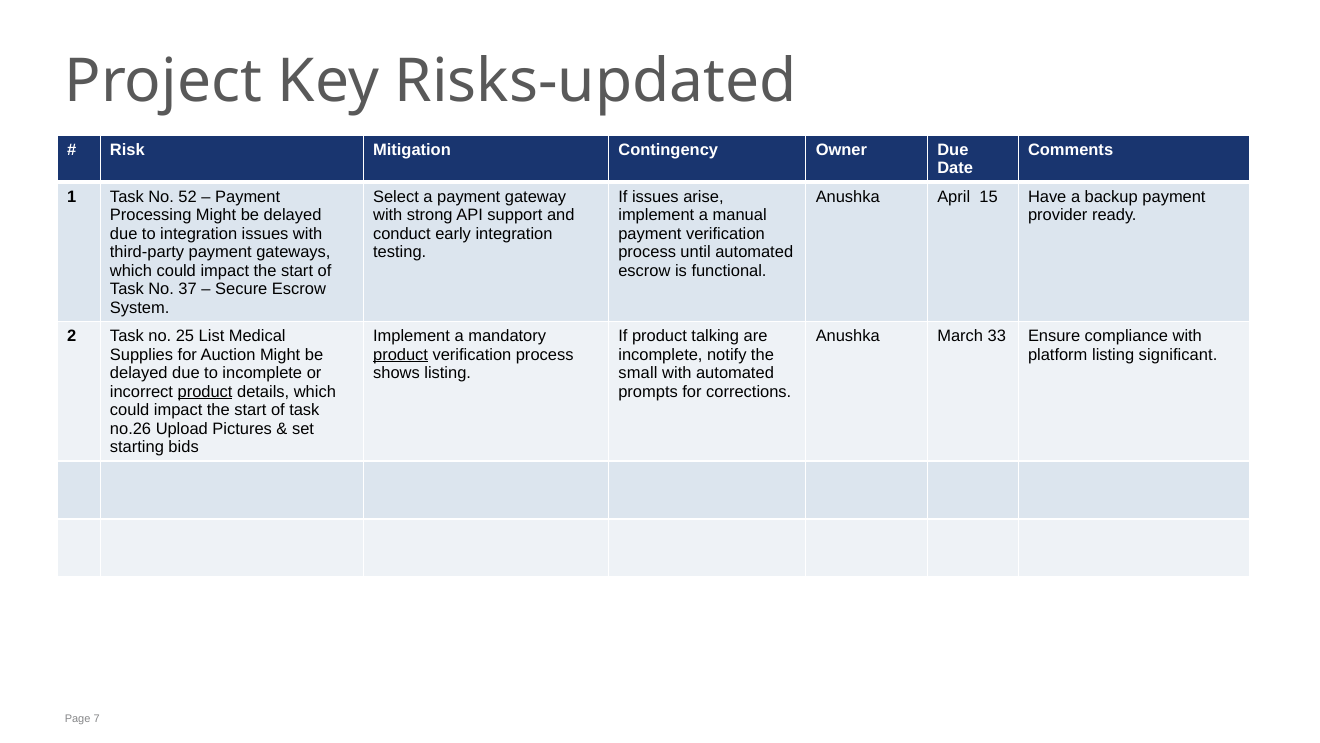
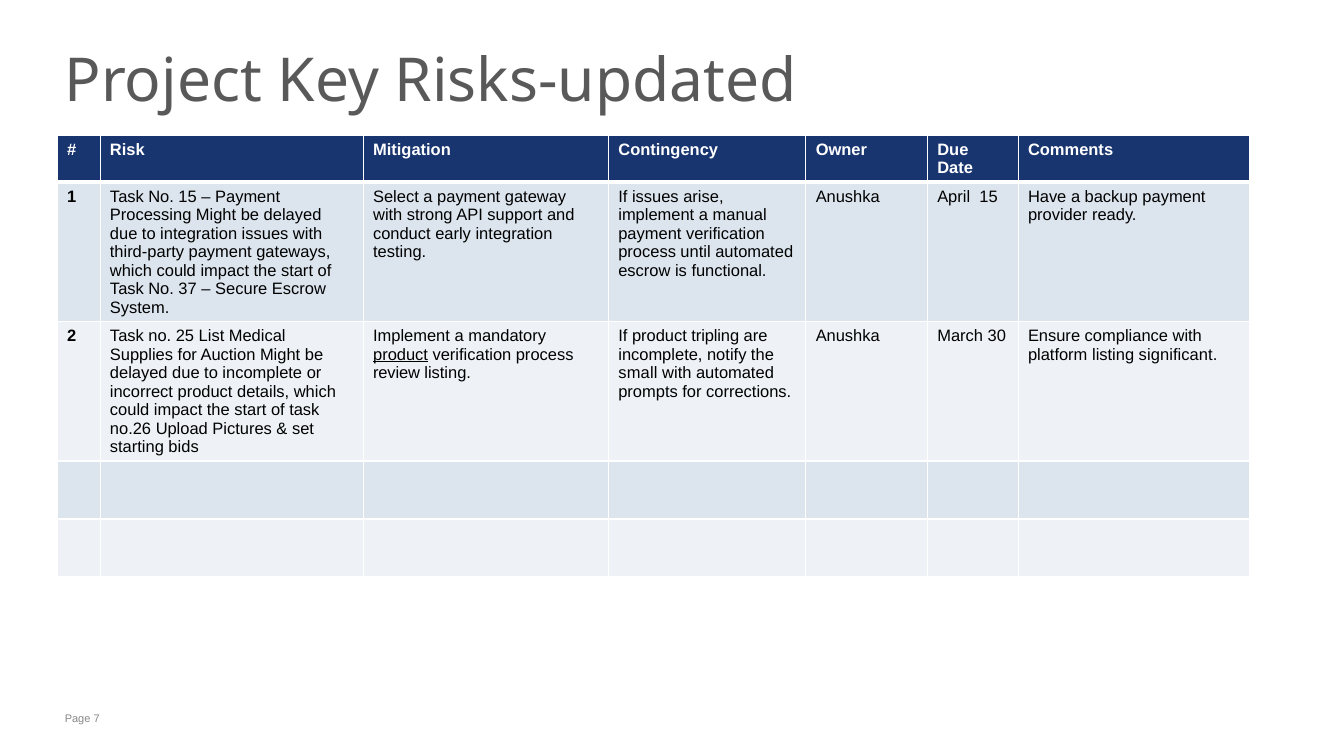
No 52: 52 -> 15
talking: talking -> tripling
33: 33 -> 30
shows: shows -> review
product at (205, 391) underline: present -> none
